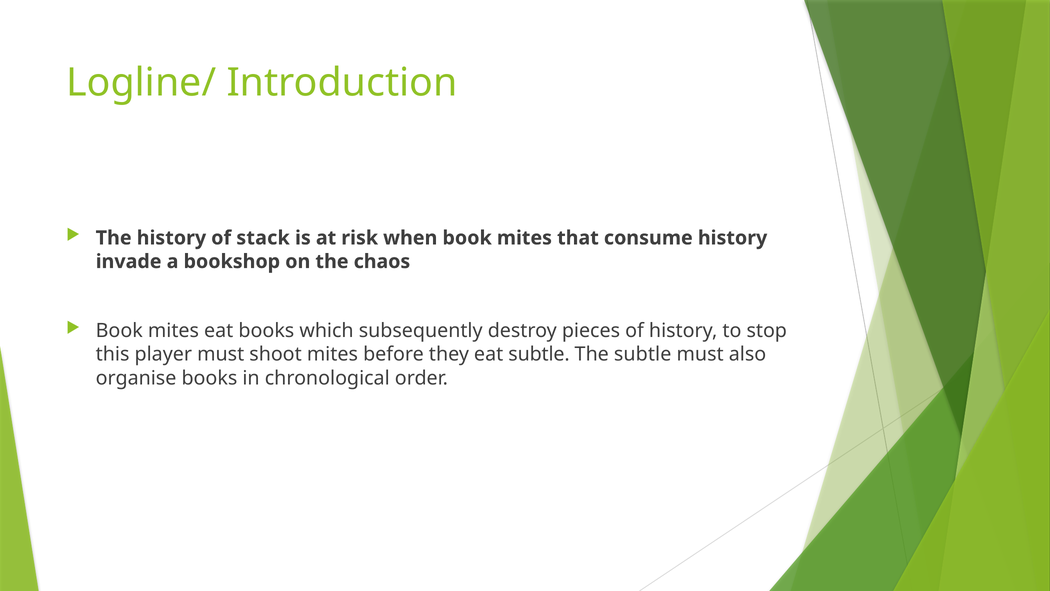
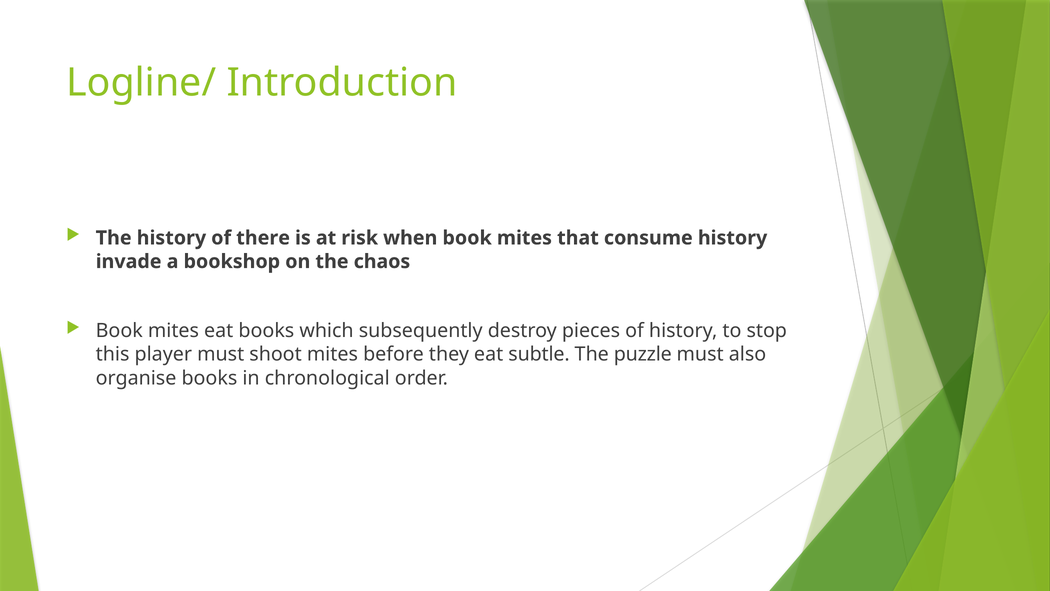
stack: stack -> there
The subtle: subtle -> puzzle
